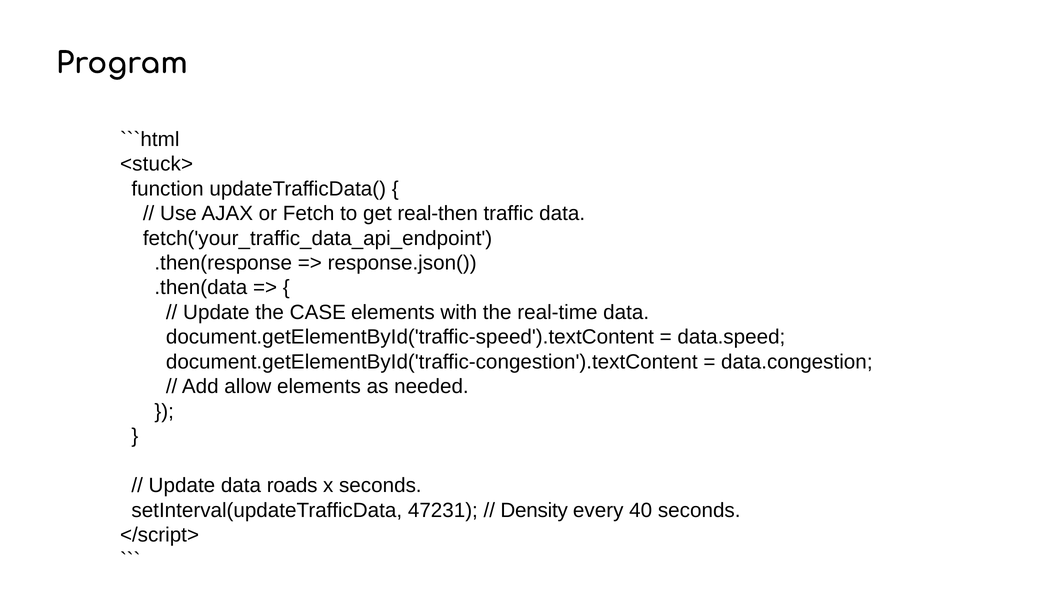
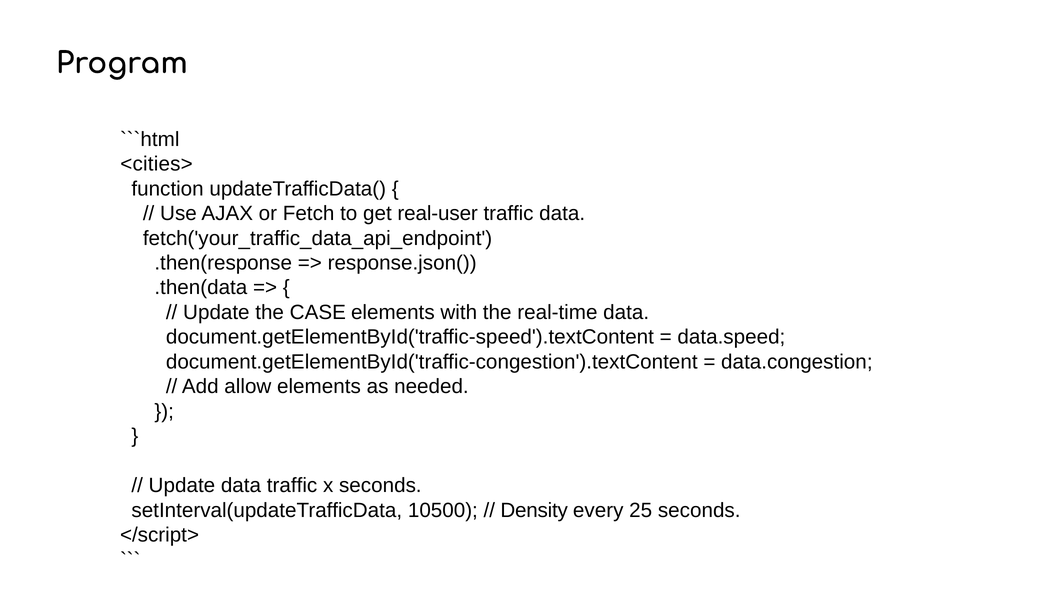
<stuck>: <stuck> -> <cities>
real-then: real-then -> real-user
data roads: roads -> traffic
47231: 47231 -> 10500
40: 40 -> 25
